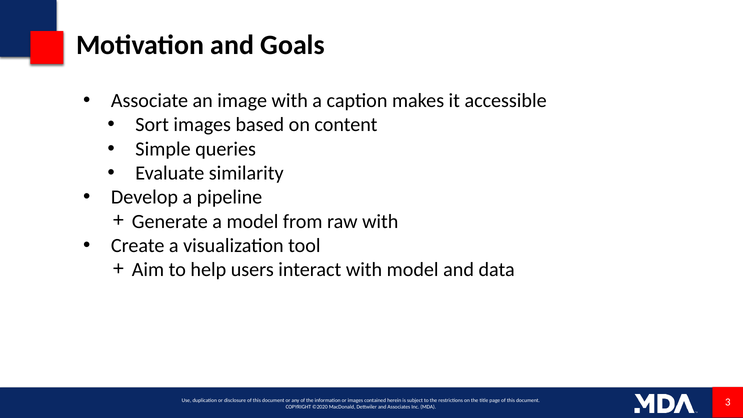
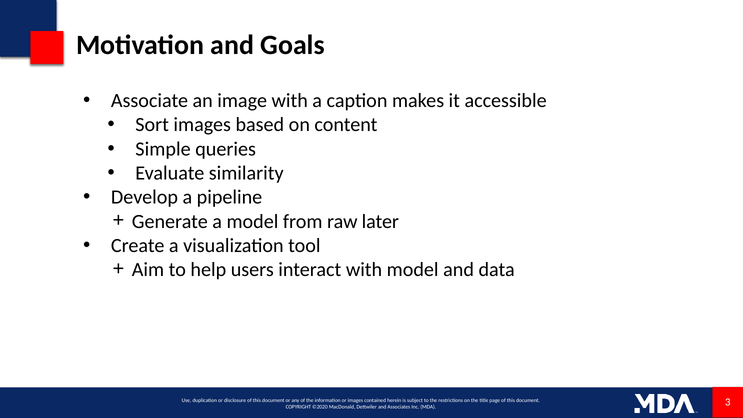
raw with: with -> later
